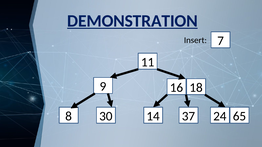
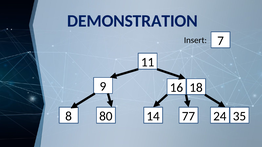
DEMONSTRATION underline: present -> none
30: 30 -> 80
37: 37 -> 77
65: 65 -> 35
